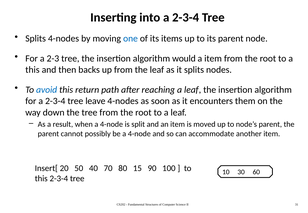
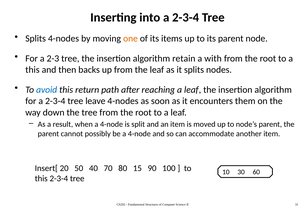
one colour: blue -> orange
would: would -> retain
a item: item -> with
